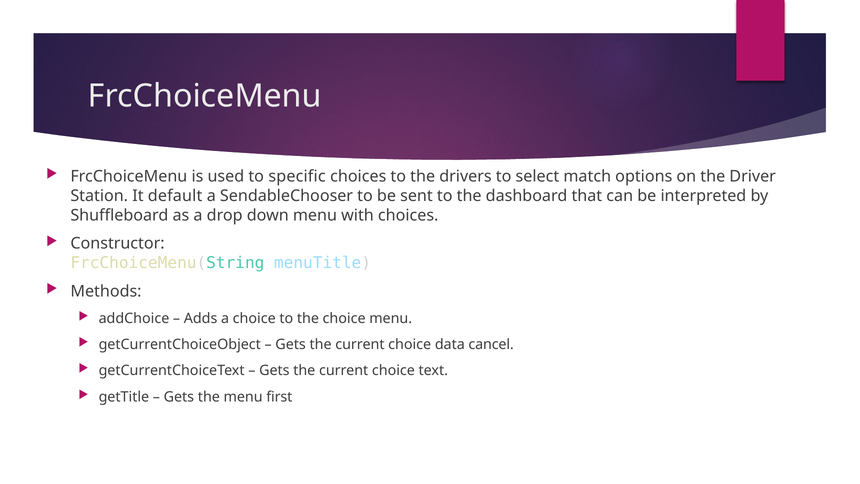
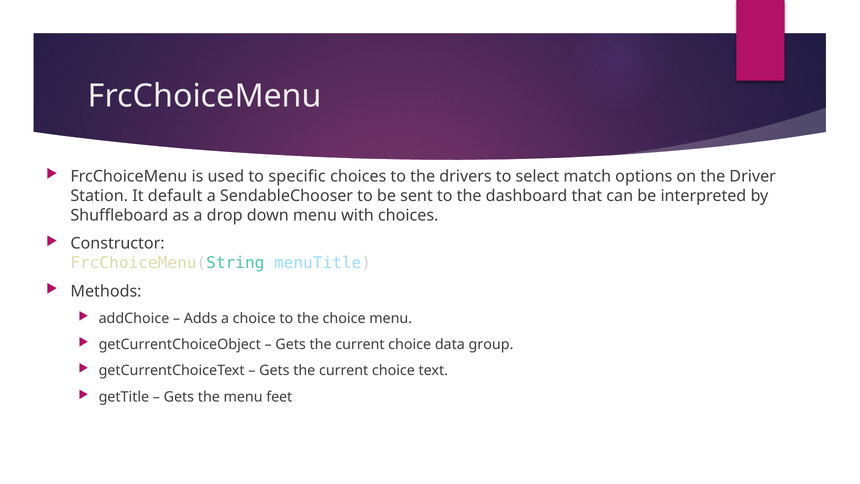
cancel: cancel -> group
first: first -> feet
